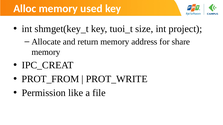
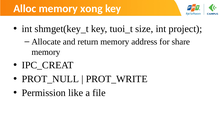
used: used -> xong
PROT_FROM: PROT_FROM -> PROT_NULL
